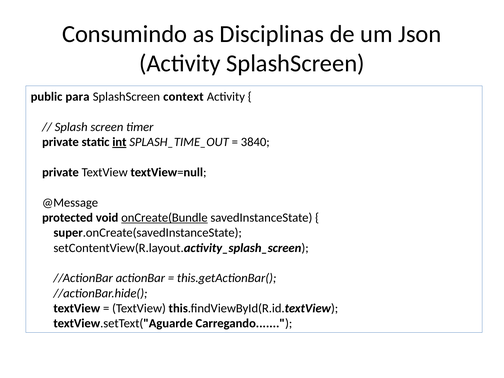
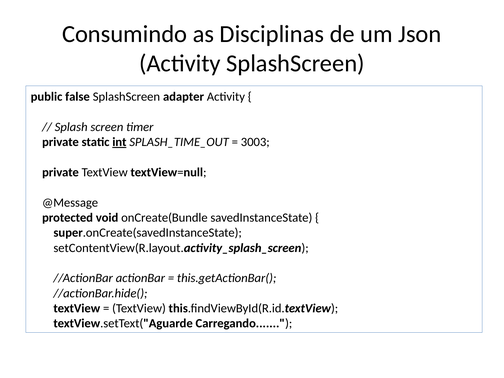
para: para -> false
context: context -> adapter
3840: 3840 -> 3003
onCreate(Bundle underline: present -> none
